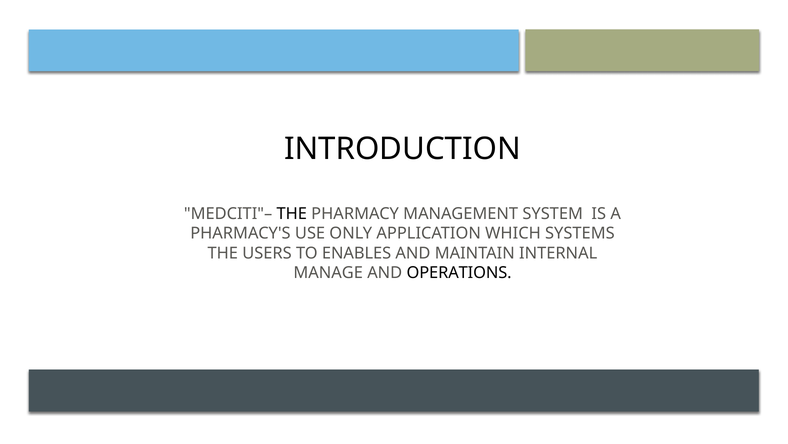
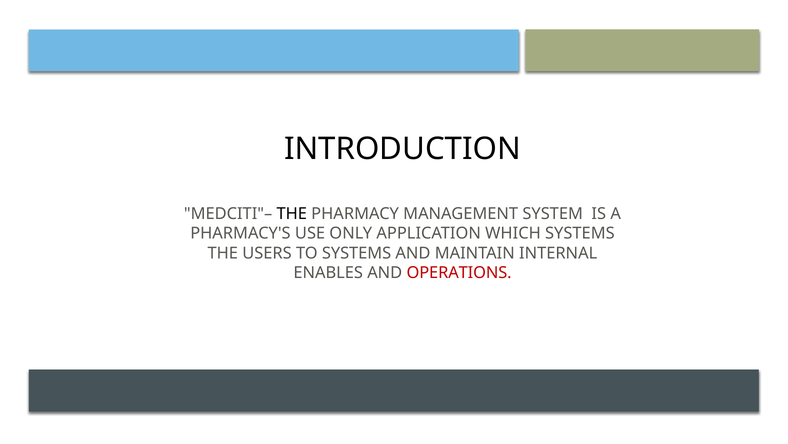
TO ENABLES: ENABLES -> SYSTEMS
MANAGE: MANAGE -> ENABLES
OPERATIONS colour: black -> red
